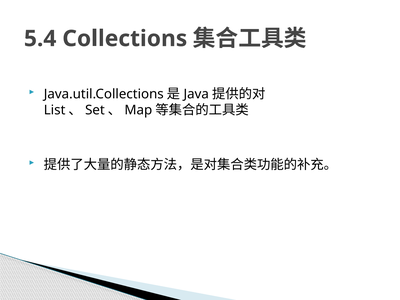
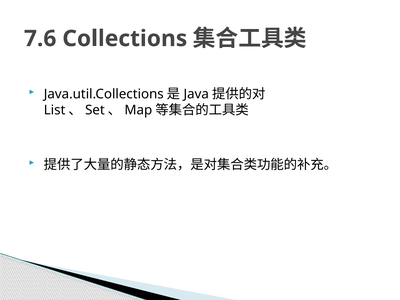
5.4: 5.4 -> 7.6
